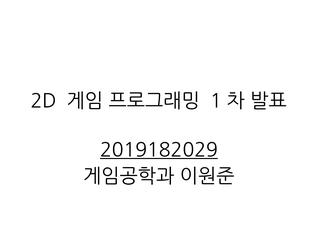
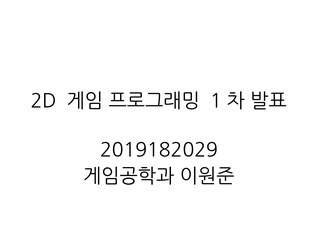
2019182029 underline: present -> none
